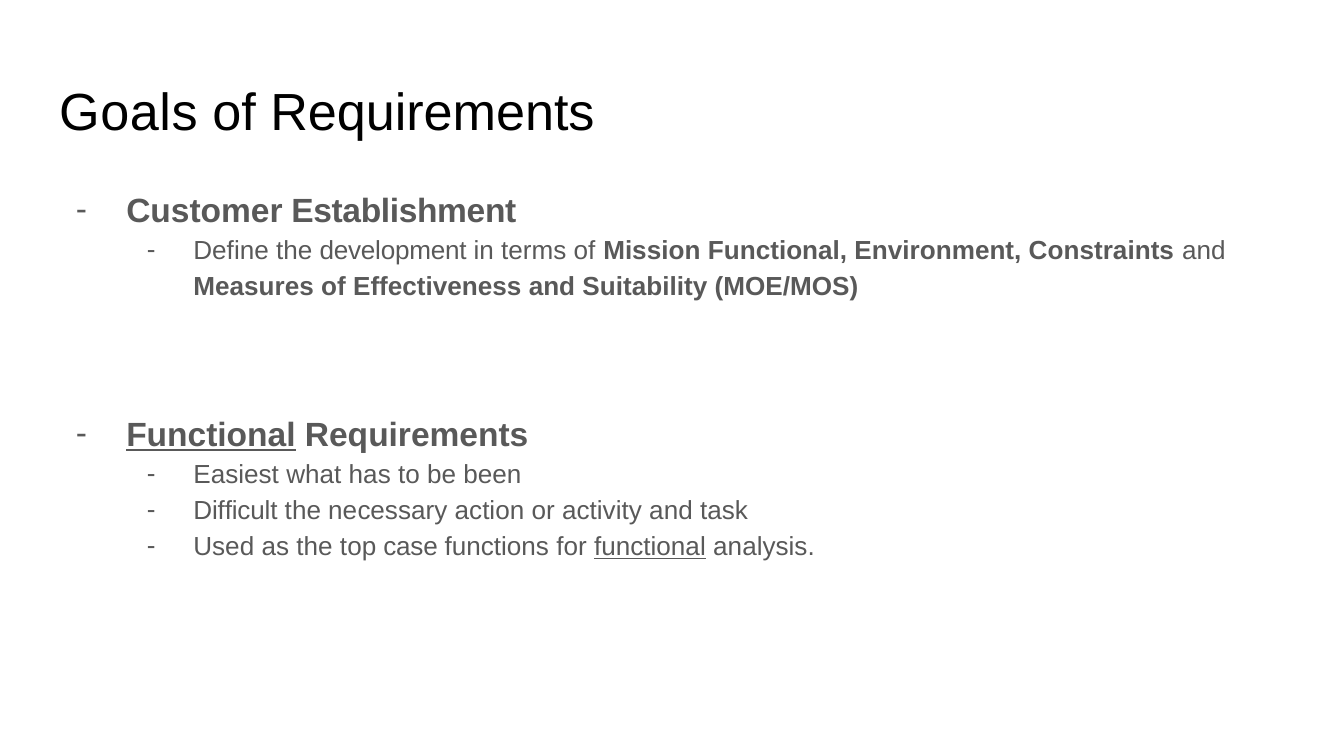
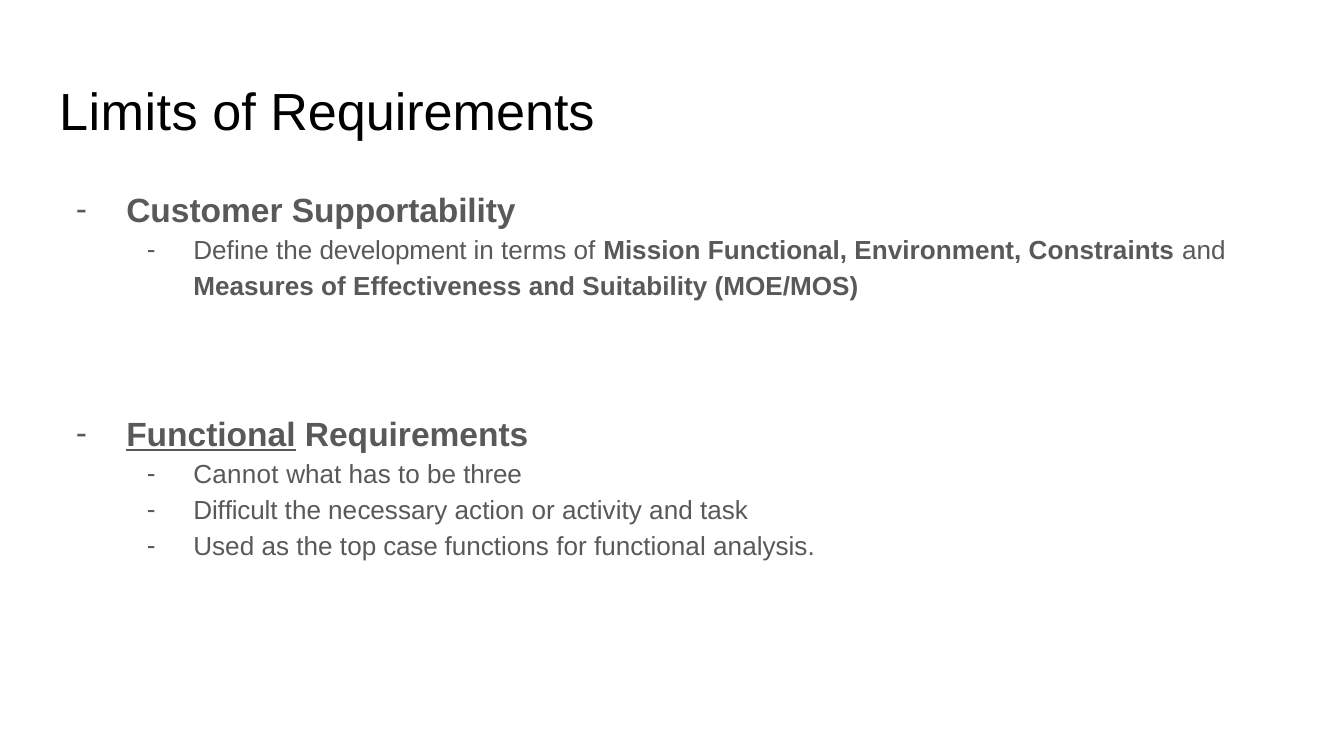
Goals: Goals -> Limits
Establishment: Establishment -> Supportability
Easiest: Easiest -> Cannot
been: been -> three
functional at (650, 547) underline: present -> none
